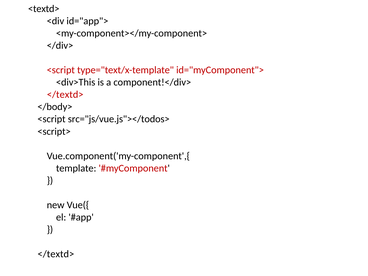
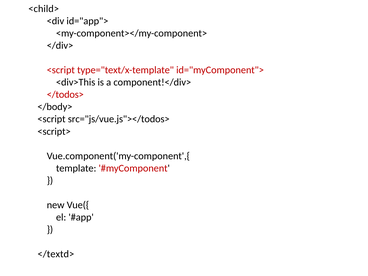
<textd>: <textd> -> <child>
</textd> at (65, 95): </textd> -> </todos>
